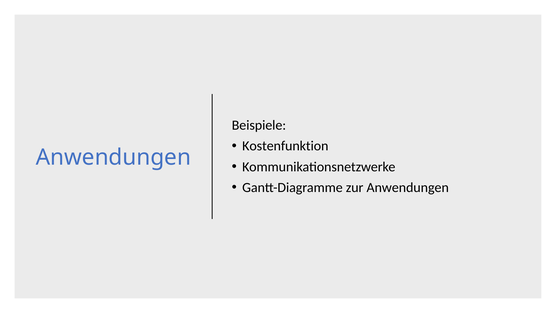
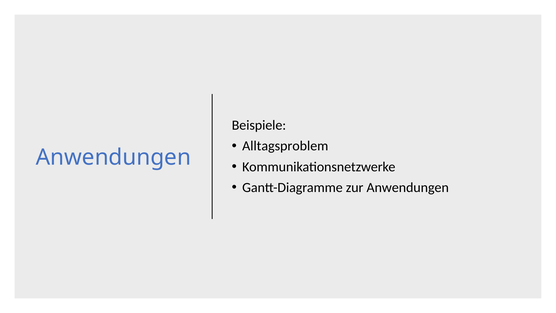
Kostenfunktion: Kostenfunktion -> Alltagsproblem
